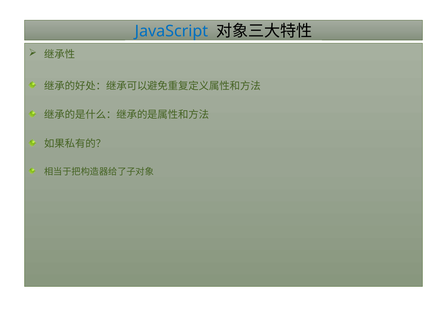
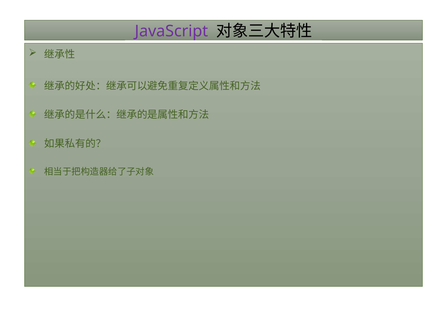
JavaScript colour: blue -> purple
